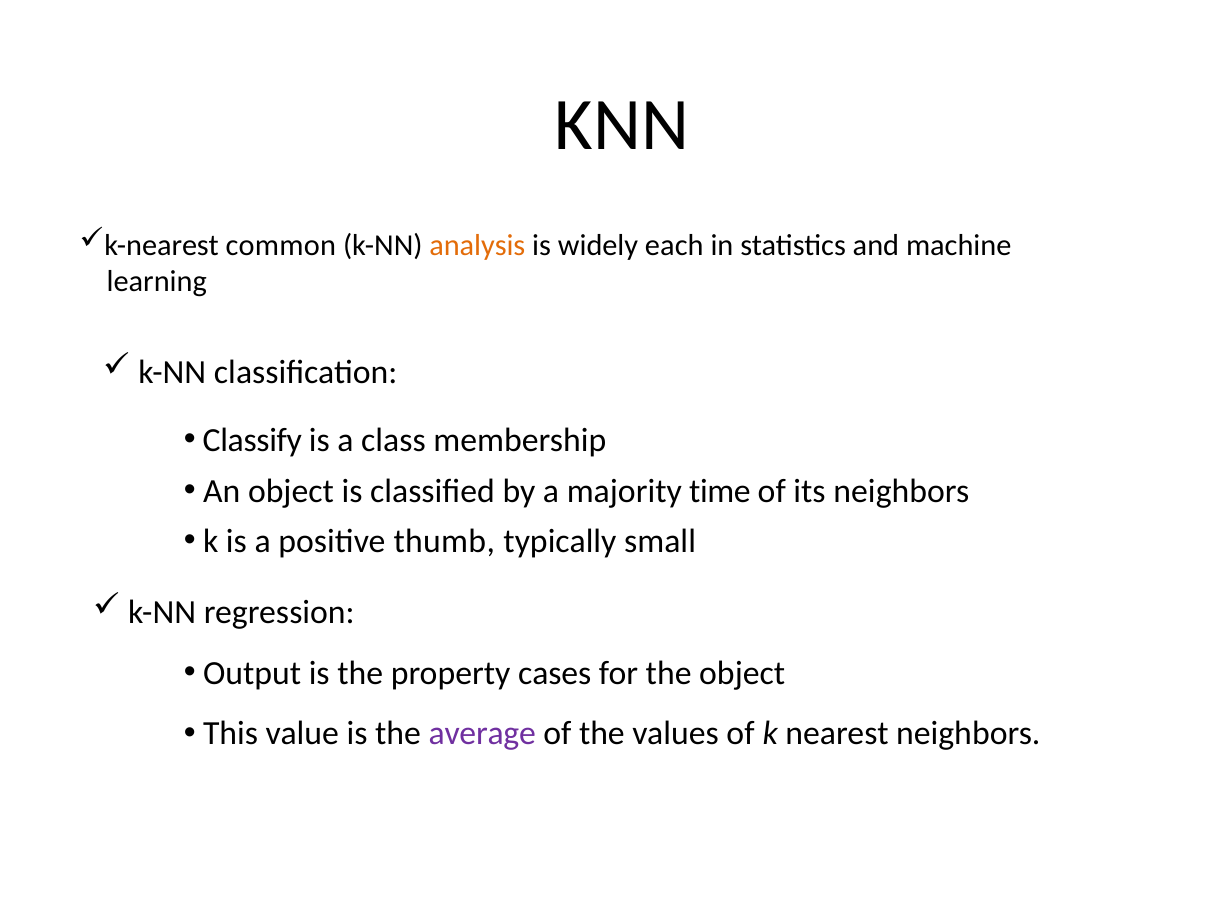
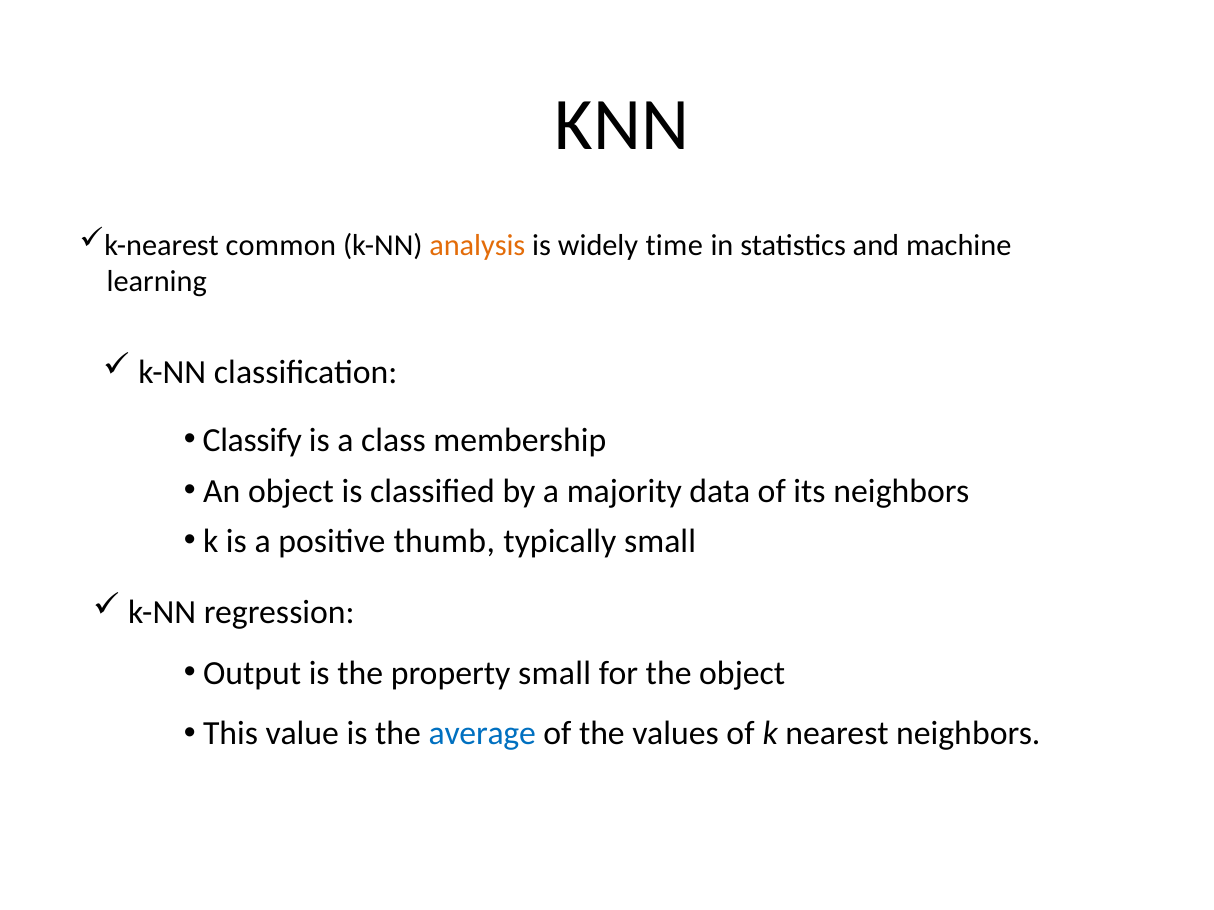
each: each -> time
time: time -> data
property cases: cases -> small
average colour: purple -> blue
